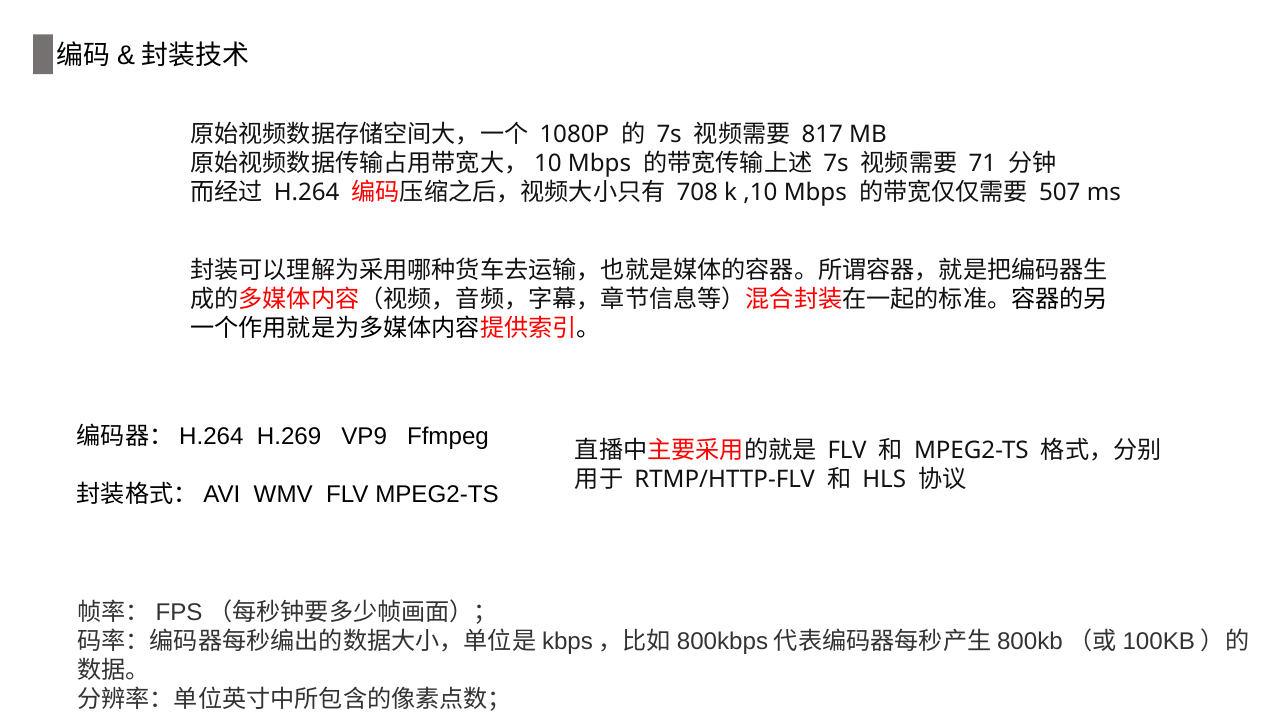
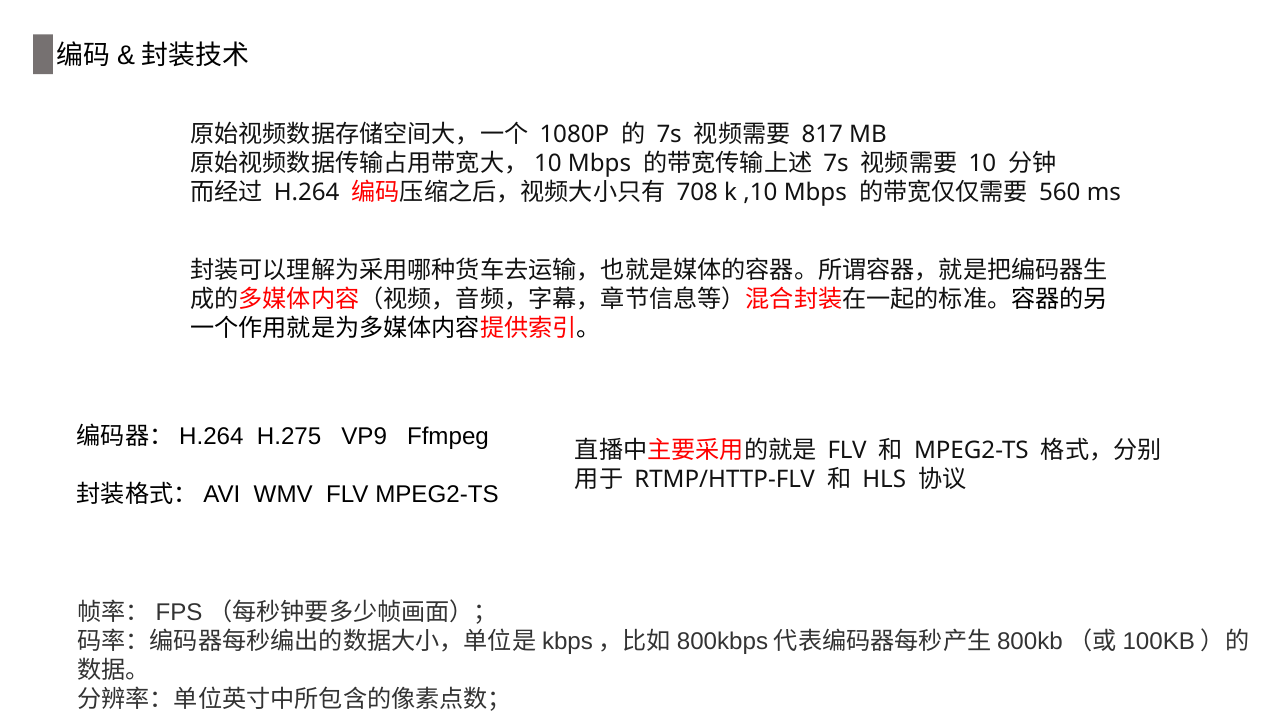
71: 71 -> 10
507: 507 -> 560
H.269: H.269 -> H.275
